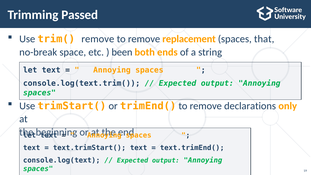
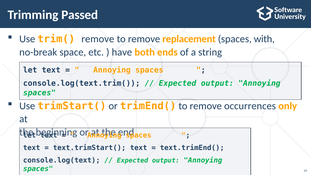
that: that -> with
been: been -> have
declarations: declarations -> occurrences
